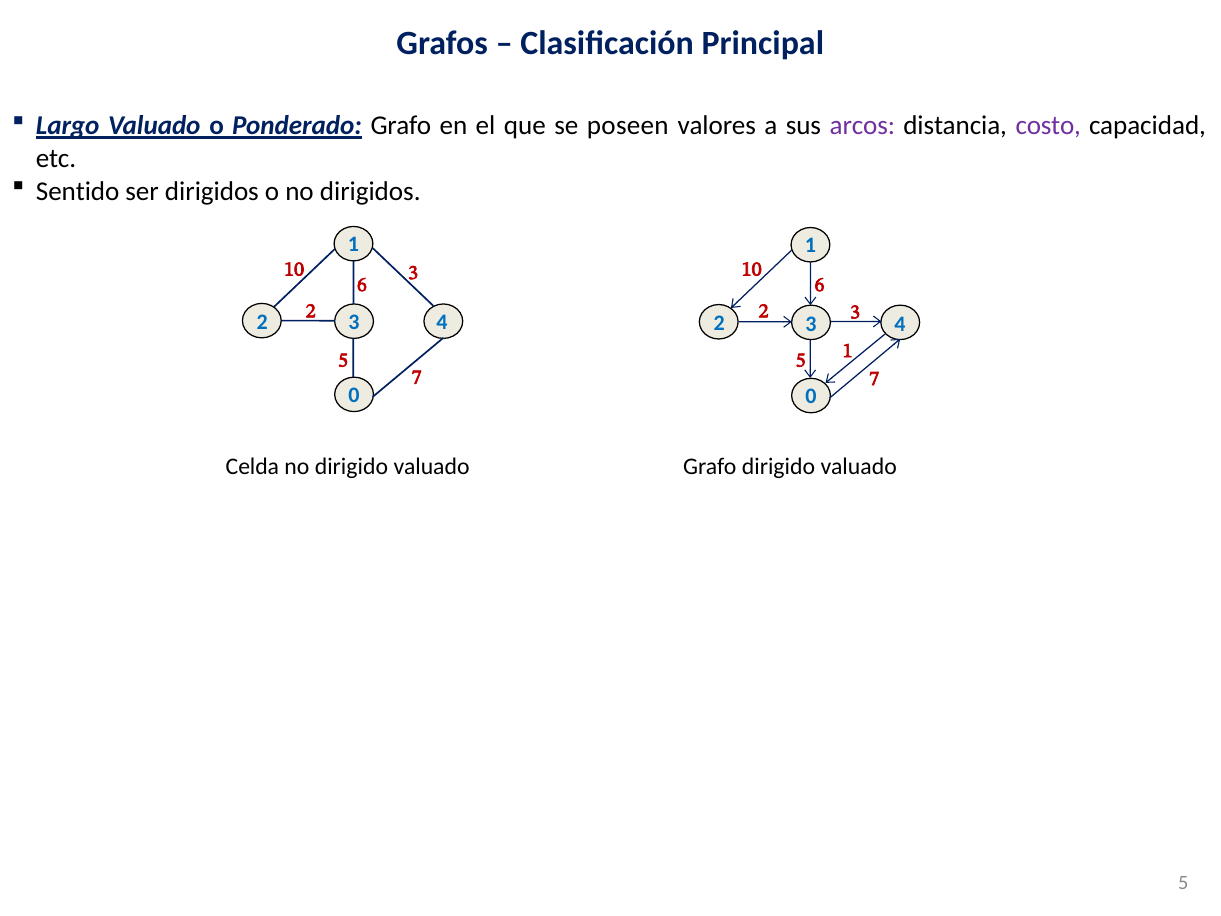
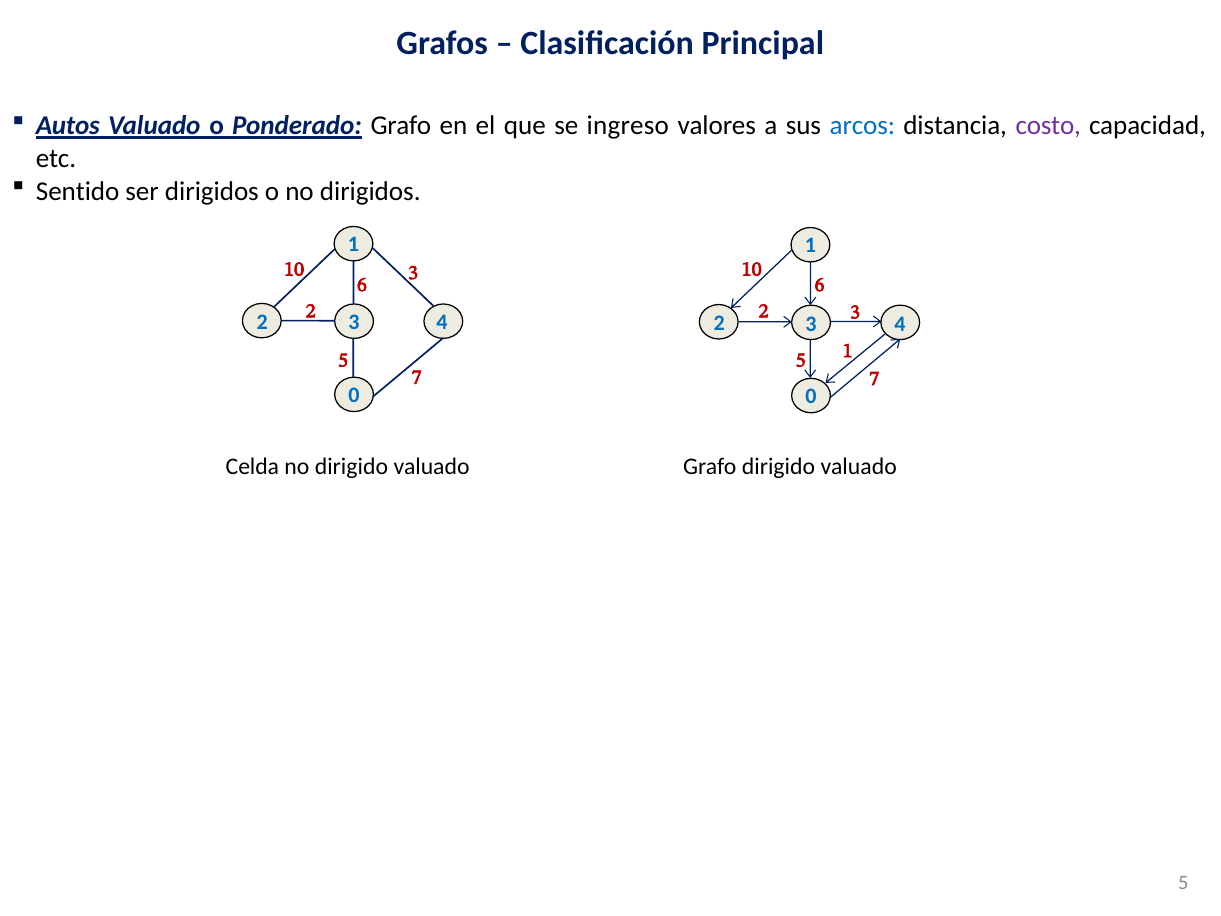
Largo: Largo -> Autos
poseen: poseen -> ingreso
arcos colour: purple -> blue
